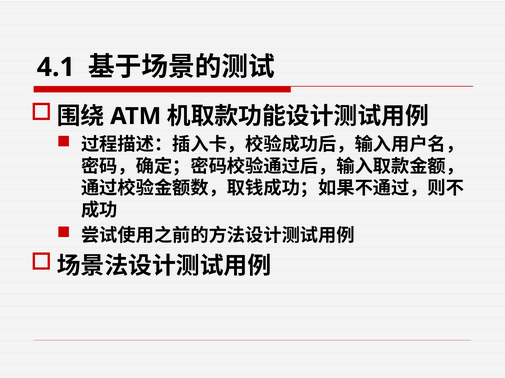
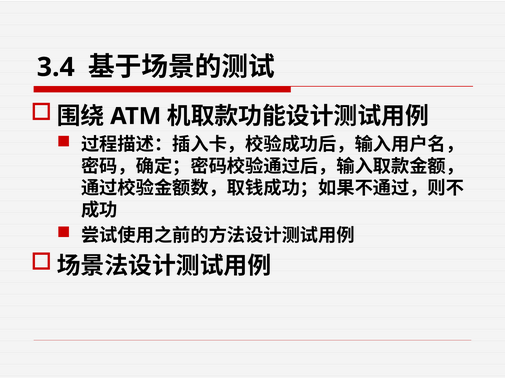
4.1: 4.1 -> 3.4
